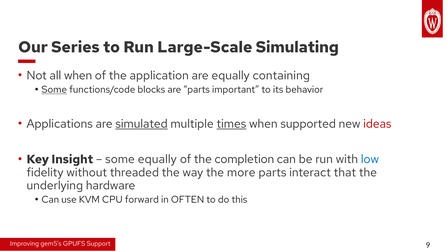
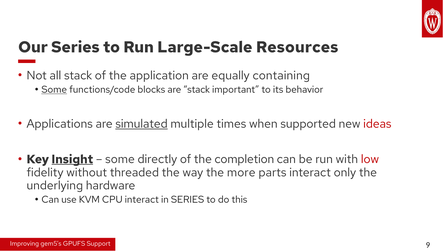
Simulating: Simulating -> Resources
all when: when -> stack
are parts: parts -> stack
times underline: present -> none
Insight underline: none -> present
some equally: equally -> directly
low colour: blue -> red
that: that -> only
CPU forward: forward -> interact
in OFTEN: OFTEN -> SERIES
